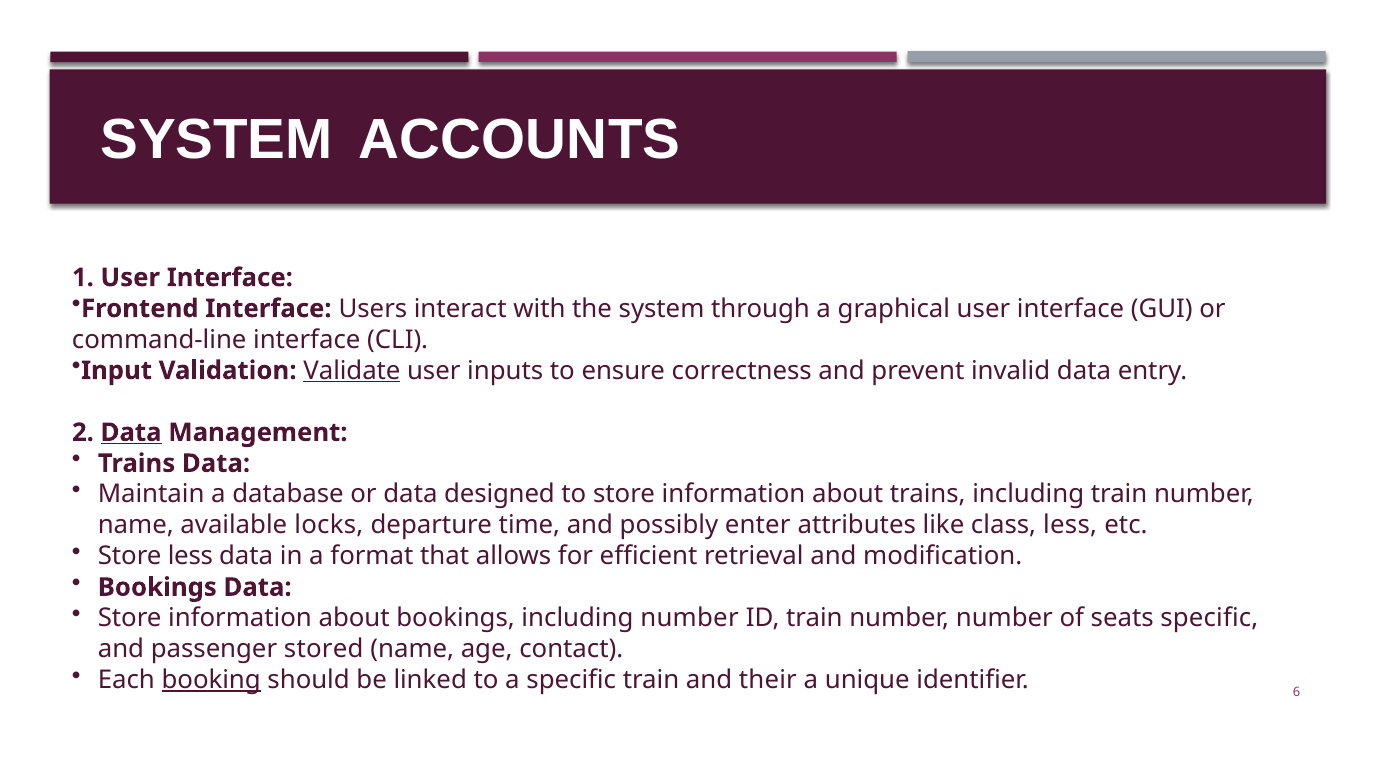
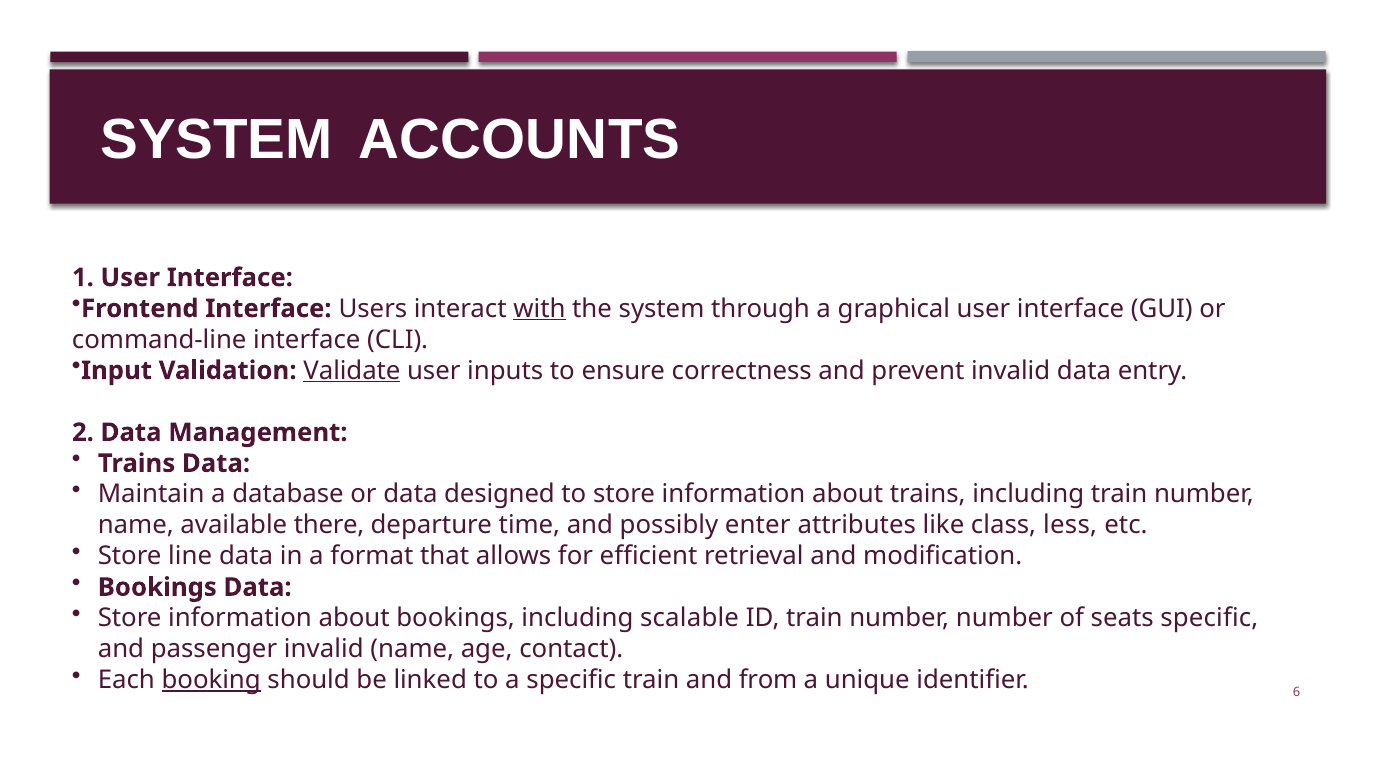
with underline: none -> present
Data at (131, 432) underline: present -> none
locks: locks -> there
Store less: less -> line
including number: number -> scalable
passenger stored: stored -> invalid
their: their -> from
